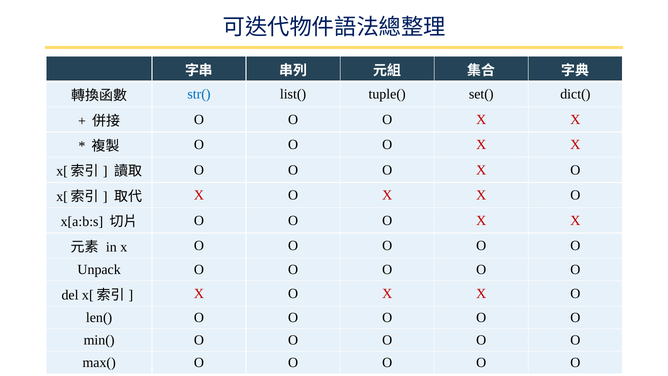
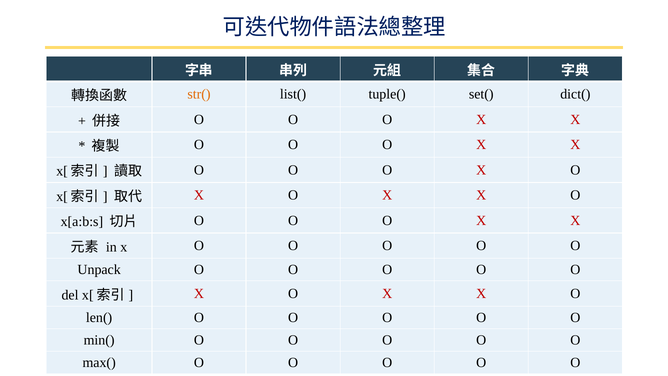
str( colour: blue -> orange
